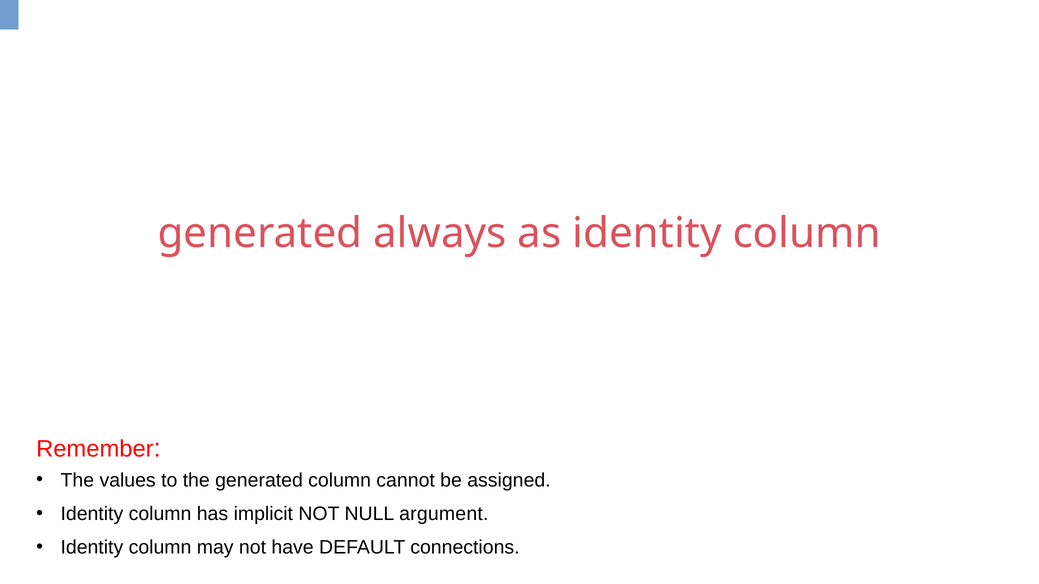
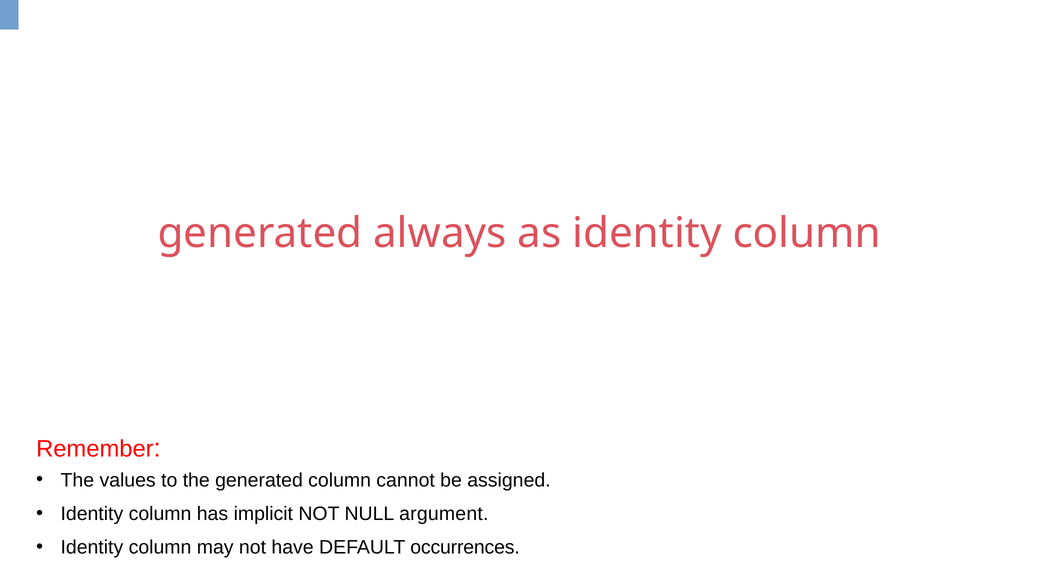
connections: connections -> occurrences
